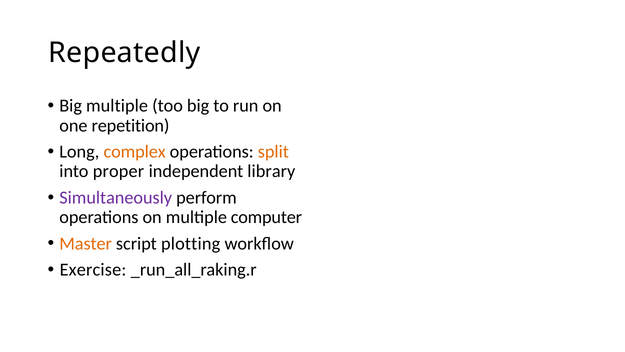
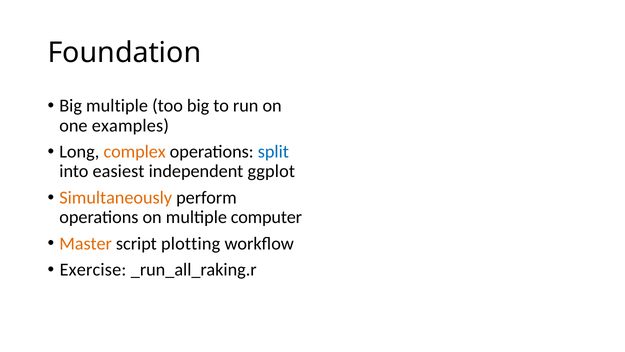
Repeatedly: Repeatedly -> Foundation
repetition: repetition -> examples
split colour: orange -> blue
proper: proper -> easiest
library: library -> ggplot
Simultaneously colour: purple -> orange
